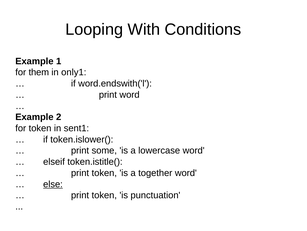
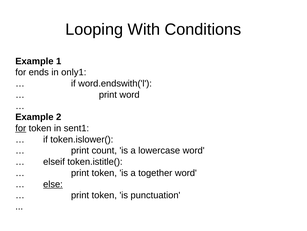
them: them -> ends
for at (21, 128) underline: none -> present
some: some -> count
